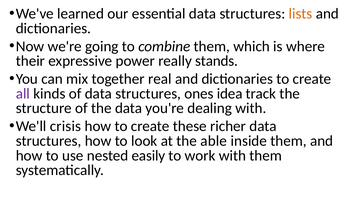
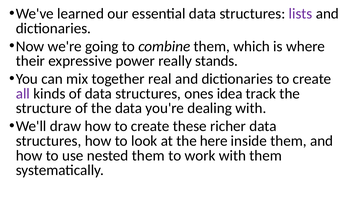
lists colour: orange -> purple
crisis: crisis -> draw
able: able -> here
nested easily: easily -> them
